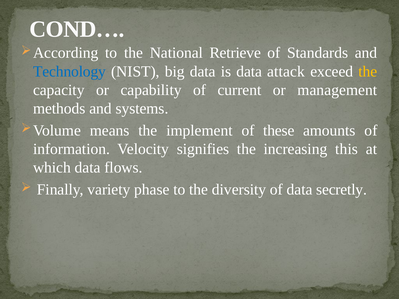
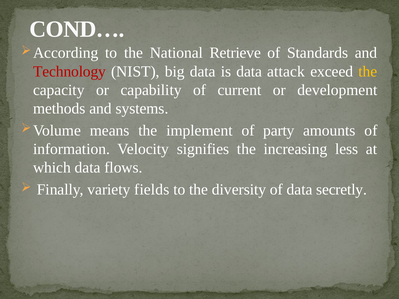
Technology colour: blue -> red
management: management -> development
these: these -> party
this: this -> less
phase: phase -> fields
